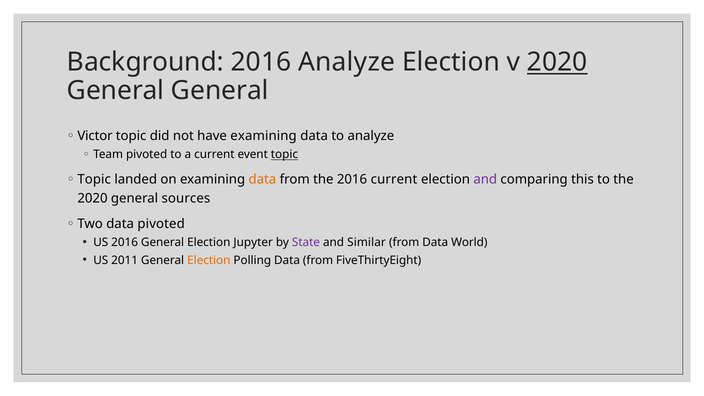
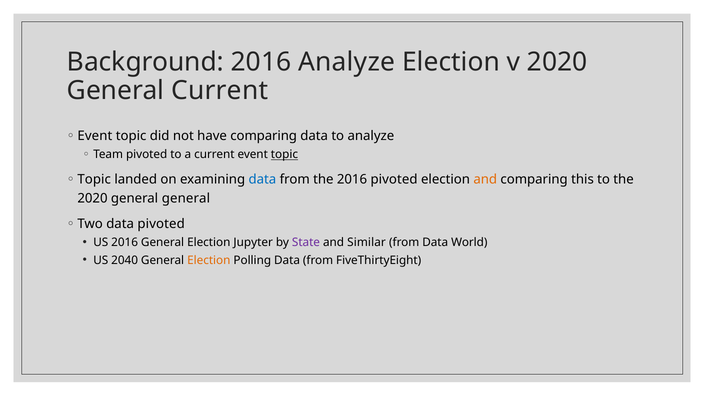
2020 at (557, 62) underline: present -> none
General General: General -> Current
Victor at (95, 136): Victor -> Event
have examining: examining -> comparing
data at (262, 179) colour: orange -> blue
2016 current: current -> pivoted
and at (485, 179) colour: purple -> orange
general sources: sources -> general
2011: 2011 -> 2040
